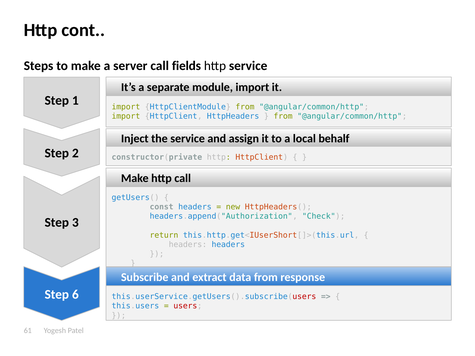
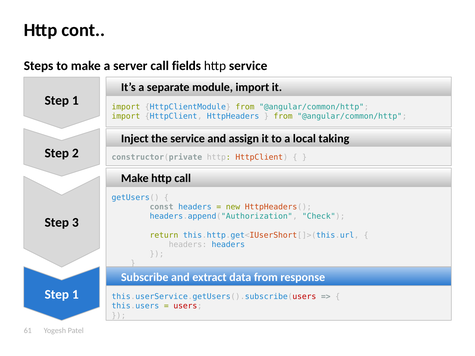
behalf: behalf -> taking
6 at (75, 295): 6 -> 1
